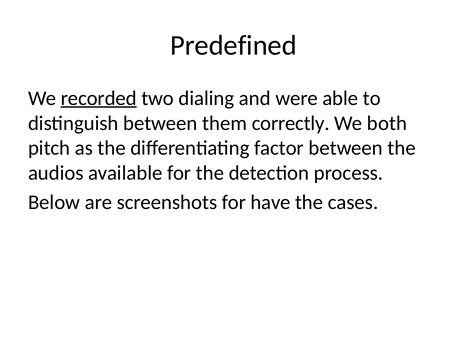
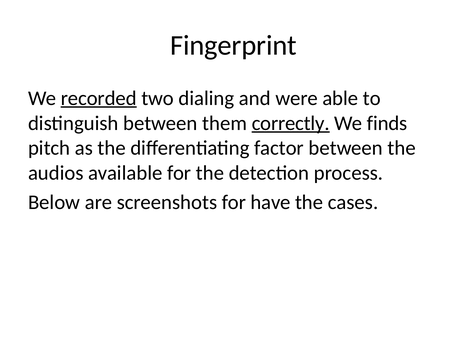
Predefined: Predefined -> Fingerprint
correctly underline: none -> present
both: both -> finds
